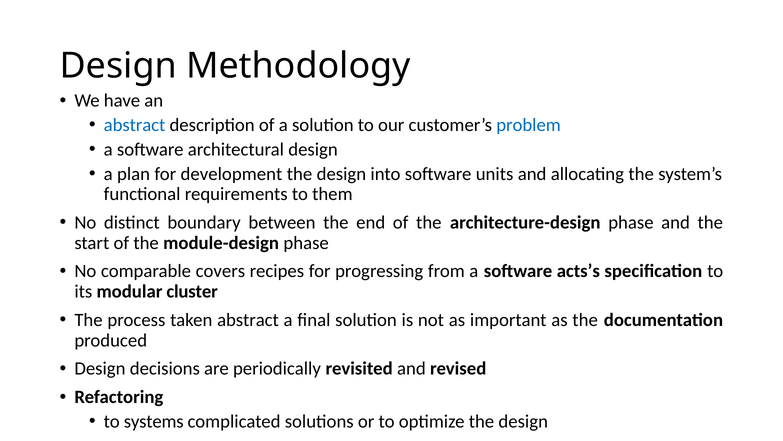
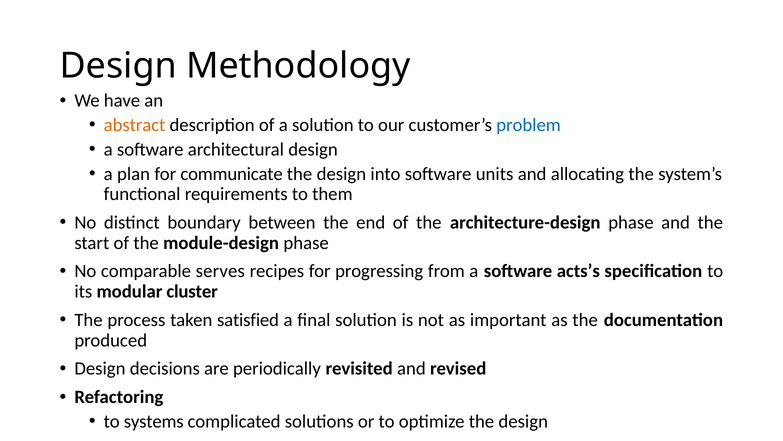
abstract at (135, 125) colour: blue -> orange
development: development -> communicate
covers: covers -> serves
taken abstract: abstract -> satisfied
